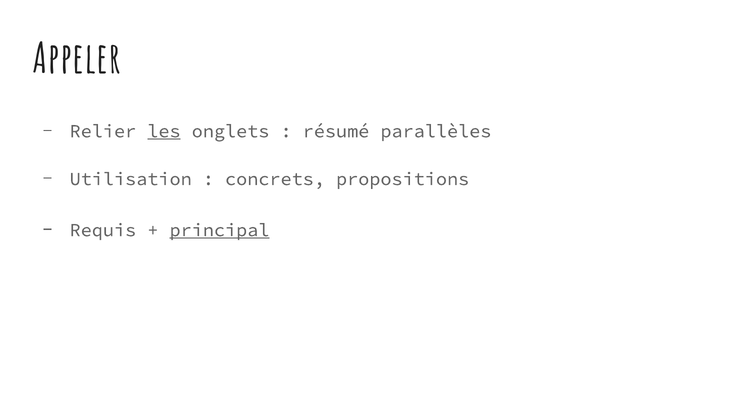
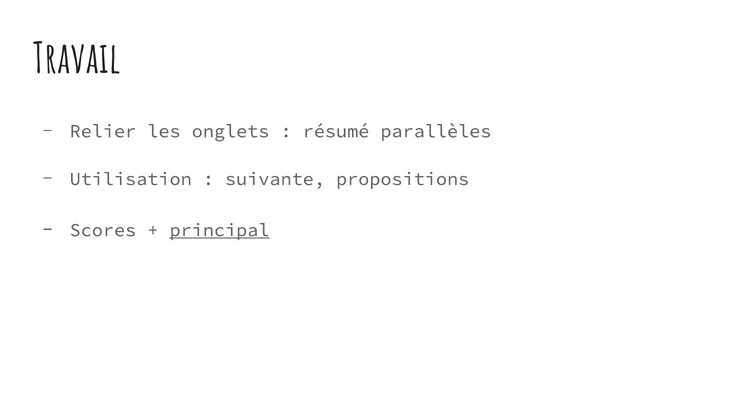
Appeler: Appeler -> Travail
les underline: present -> none
concrets: concrets -> suivante
Requis: Requis -> Scores
